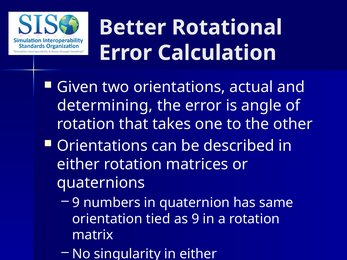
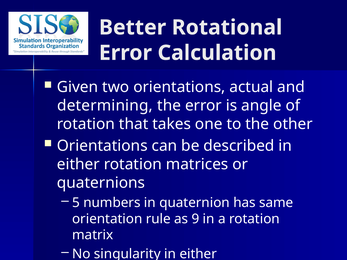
9 at (76, 203): 9 -> 5
tied: tied -> rule
